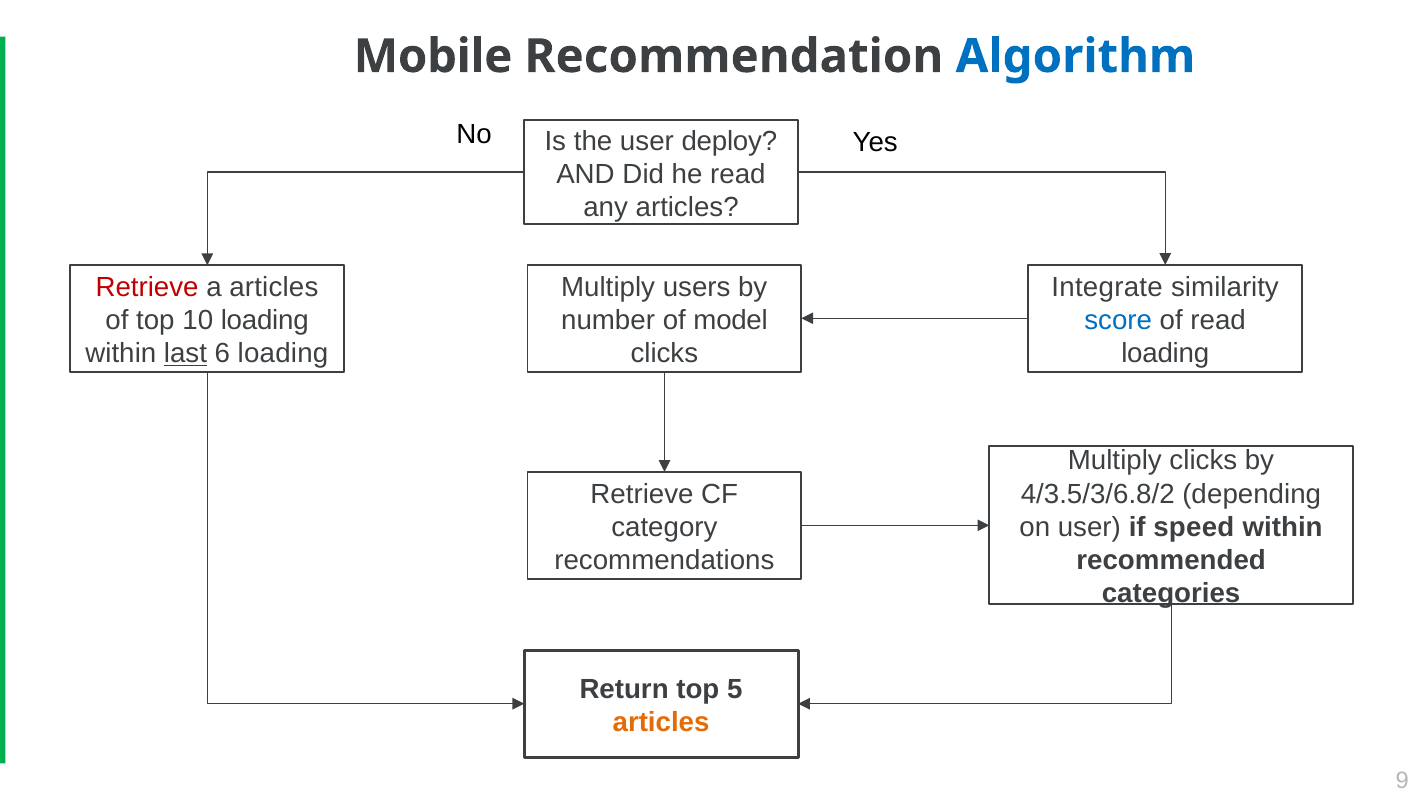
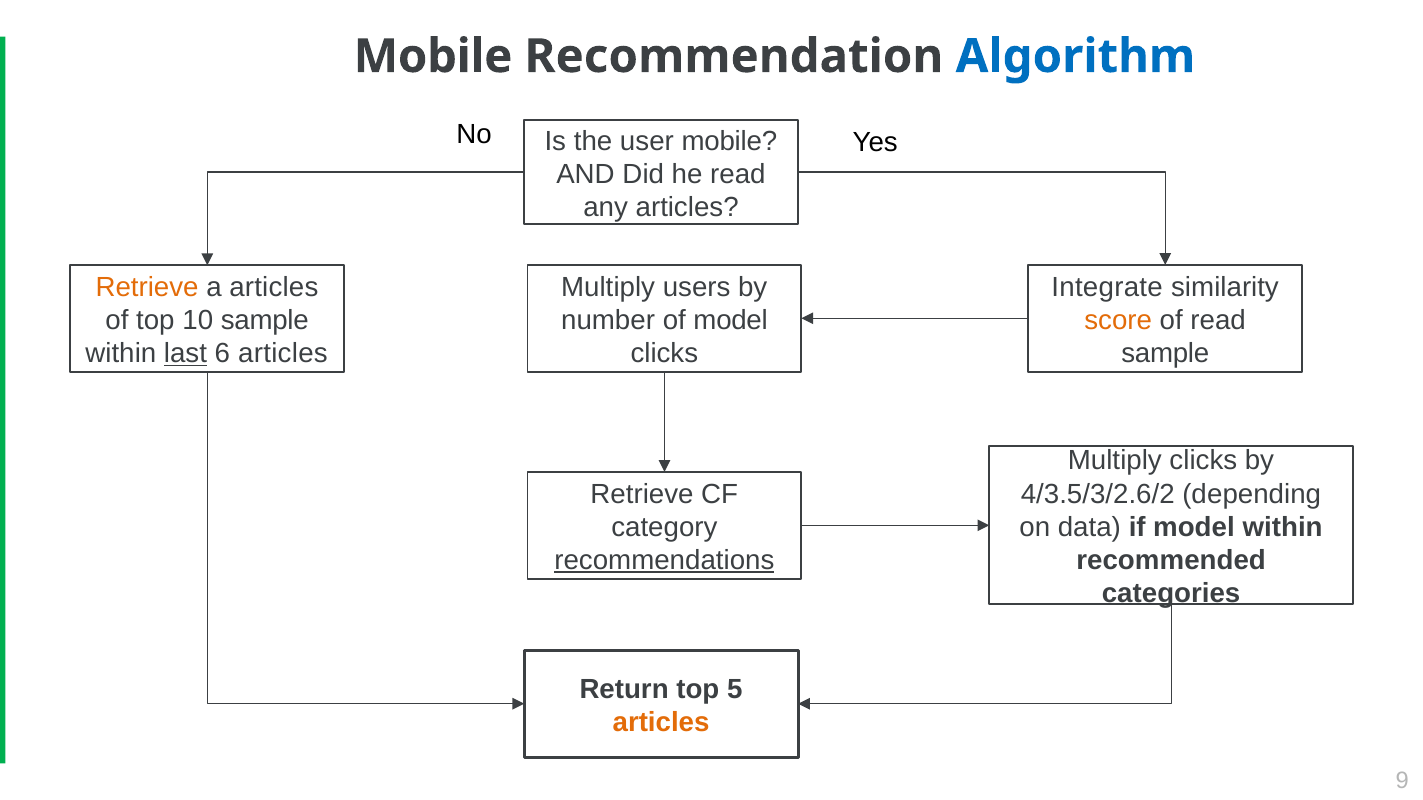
user deploy: deploy -> mobile
Retrieve at (147, 288) colour: red -> orange
score colour: blue -> orange
10 loading: loading -> sample
loading at (1165, 354): loading -> sample
6 loading: loading -> articles
4/3.5/3/6.8/2: 4/3.5/3/6.8/2 -> 4/3.5/3/2.6/2
on user: user -> data
if speed: speed -> model
recommendations underline: none -> present
